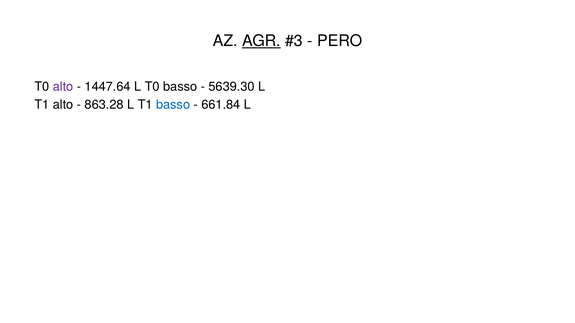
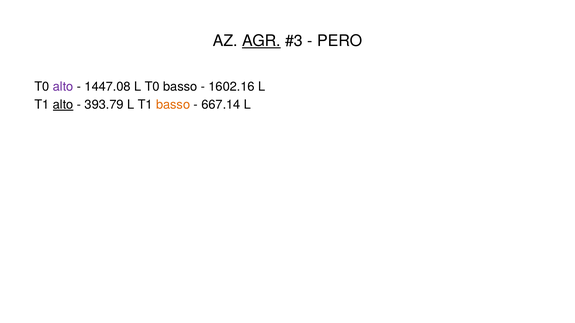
1447.64: 1447.64 -> 1447.08
5639.30: 5639.30 -> 1602.16
alto at (63, 105) underline: none -> present
863.28: 863.28 -> 393.79
basso at (173, 105) colour: blue -> orange
661.84: 661.84 -> 667.14
